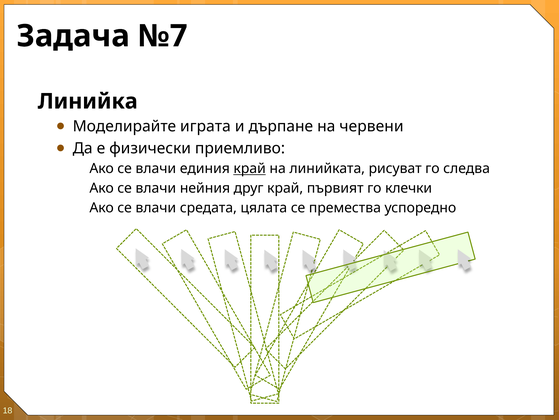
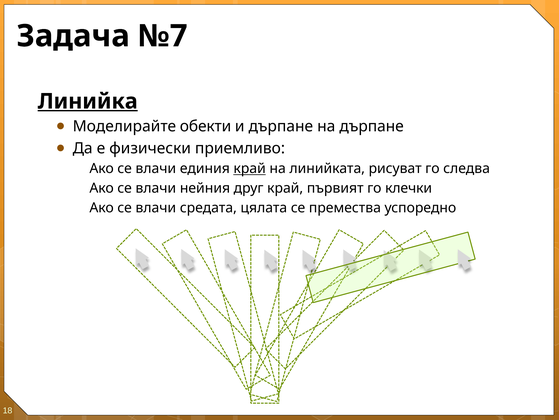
Линийка underline: none -> present
играта: играта -> обекти
на червени: червени -> дърпане
